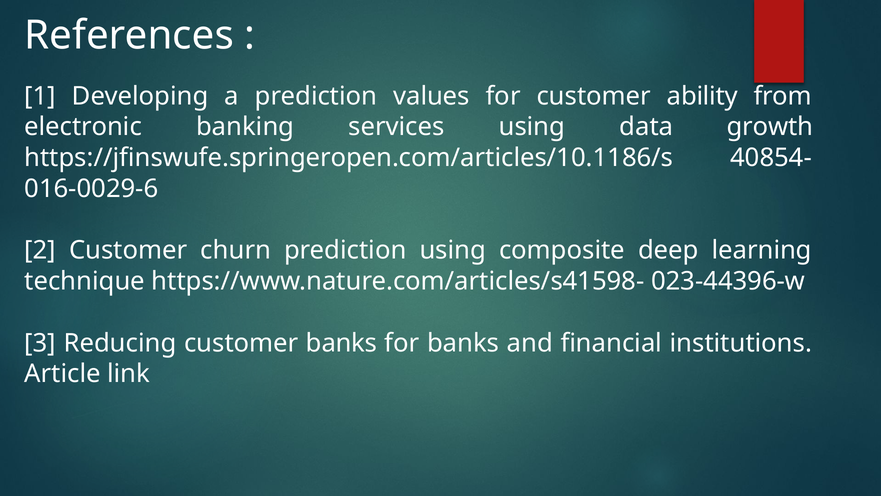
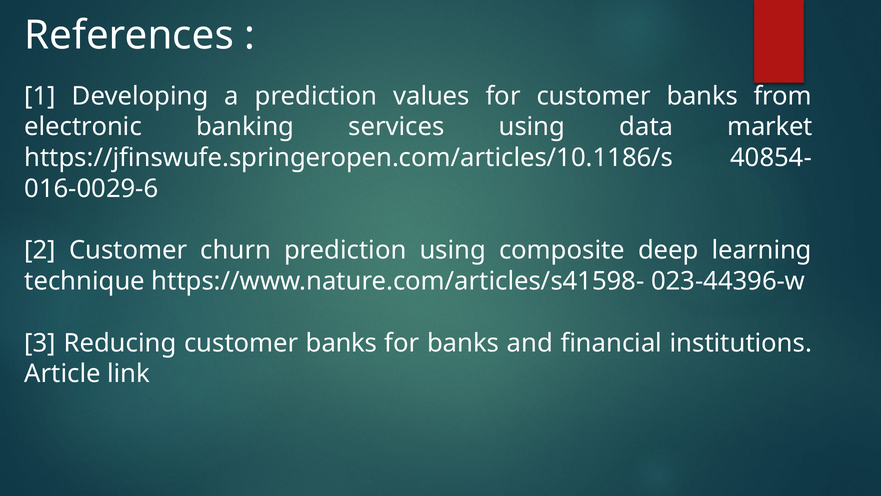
for customer ability: ability -> banks
growth: growth -> market
